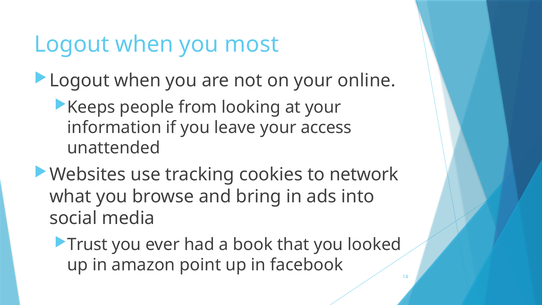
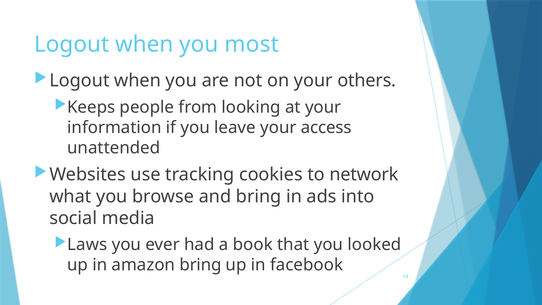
online: online -> others
Trust: Trust -> Laws
amazon point: point -> bring
